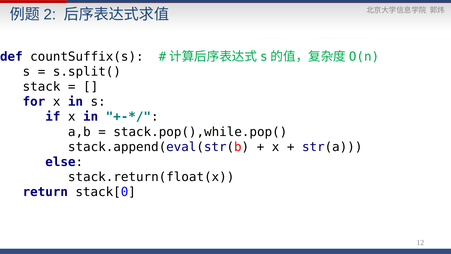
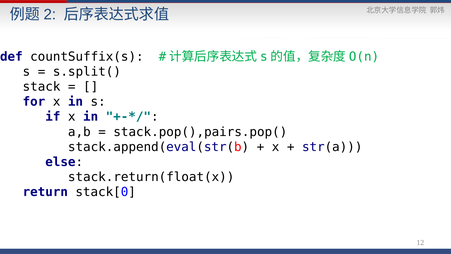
stack.pop(),while.pop(: stack.pop(),while.pop( -> stack.pop(),pairs.pop(
